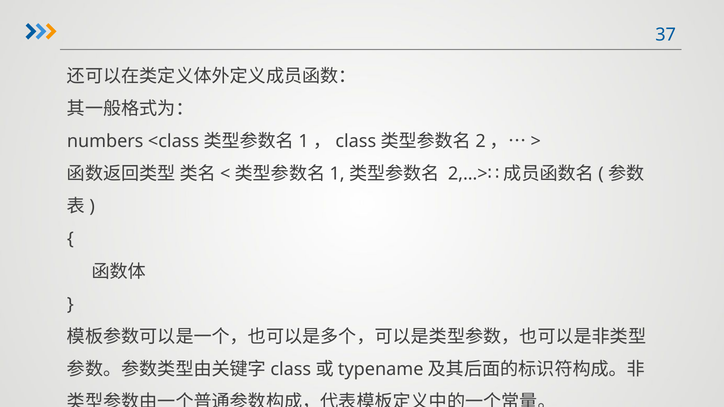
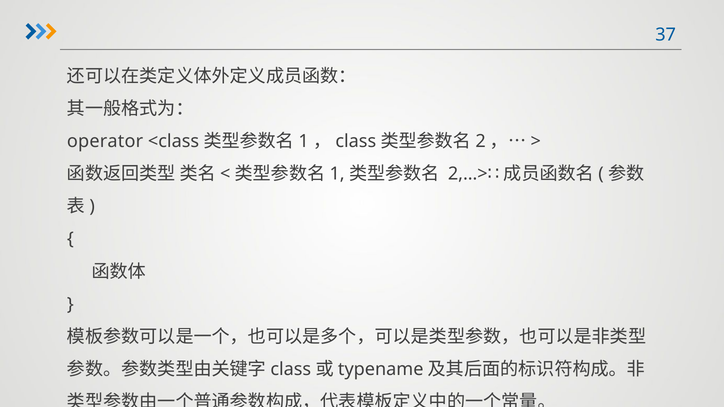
numbers: numbers -> operator
